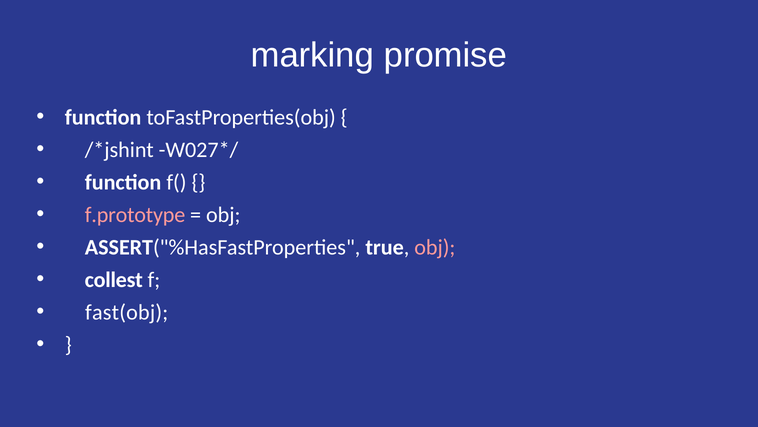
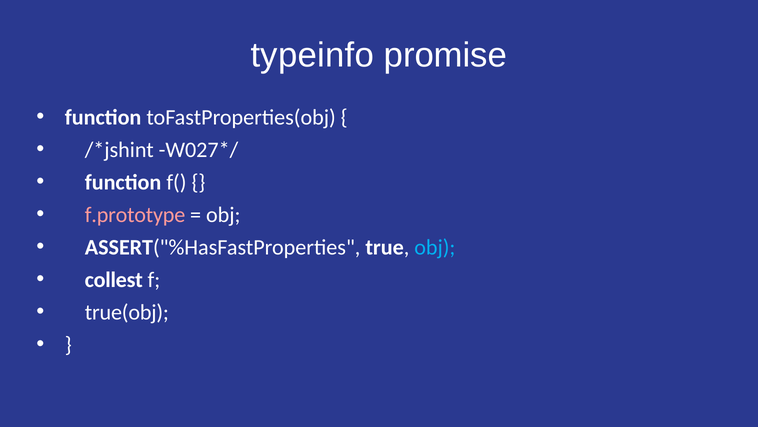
marking: marking -> typeinfo
obj at (435, 247) colour: pink -> light blue
fast(obj: fast(obj -> true(obj
